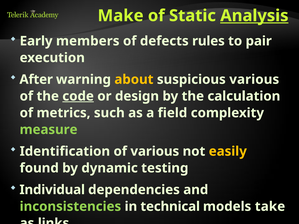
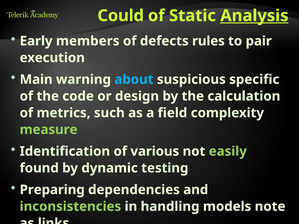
Make: Make -> Could
After: After -> Main
about colour: yellow -> light blue
suspicious various: various -> specific
code underline: present -> none
easily colour: yellow -> light green
Individual: Individual -> Preparing
technical: technical -> handling
take: take -> note
